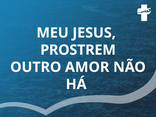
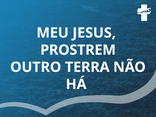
AMOR: AMOR -> TERRA
